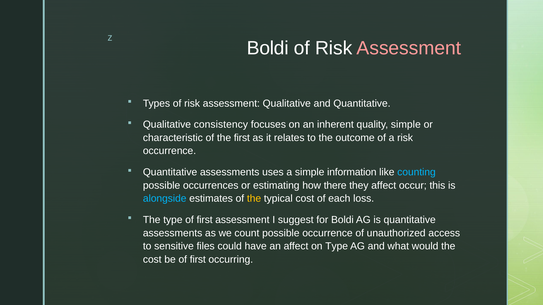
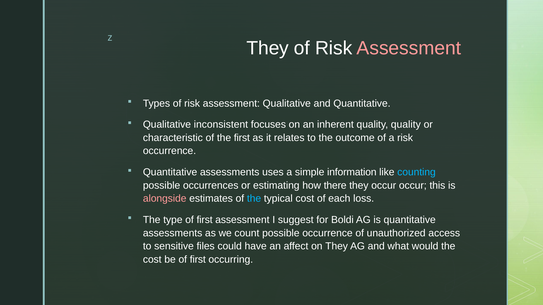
Boldi at (268, 48): Boldi -> They
consistency: consistency -> inconsistent
quality simple: simple -> quality
they affect: affect -> occur
alongside colour: light blue -> pink
the at (254, 199) colour: yellow -> light blue
on Type: Type -> They
